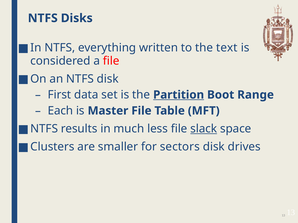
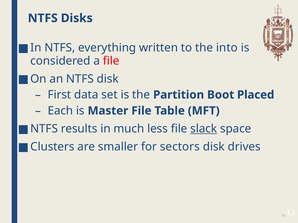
text: text -> into
Partition underline: present -> none
Range: Range -> Placed
